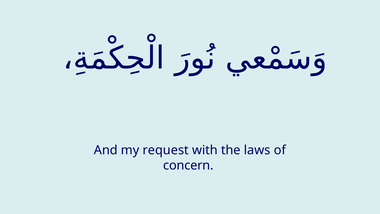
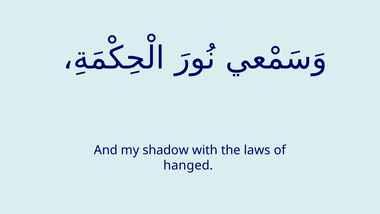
request: request -> shadow
concern: concern -> hanged
